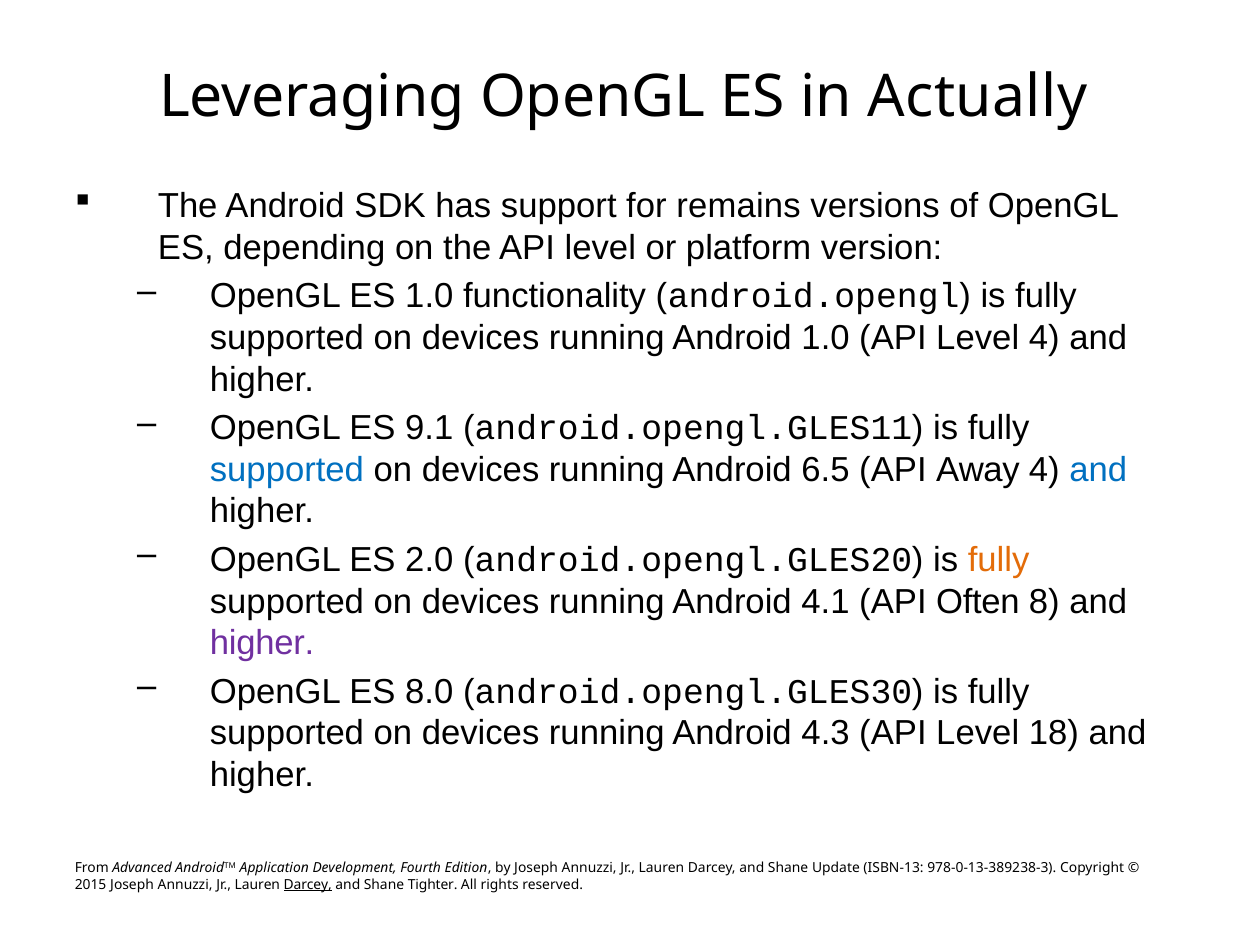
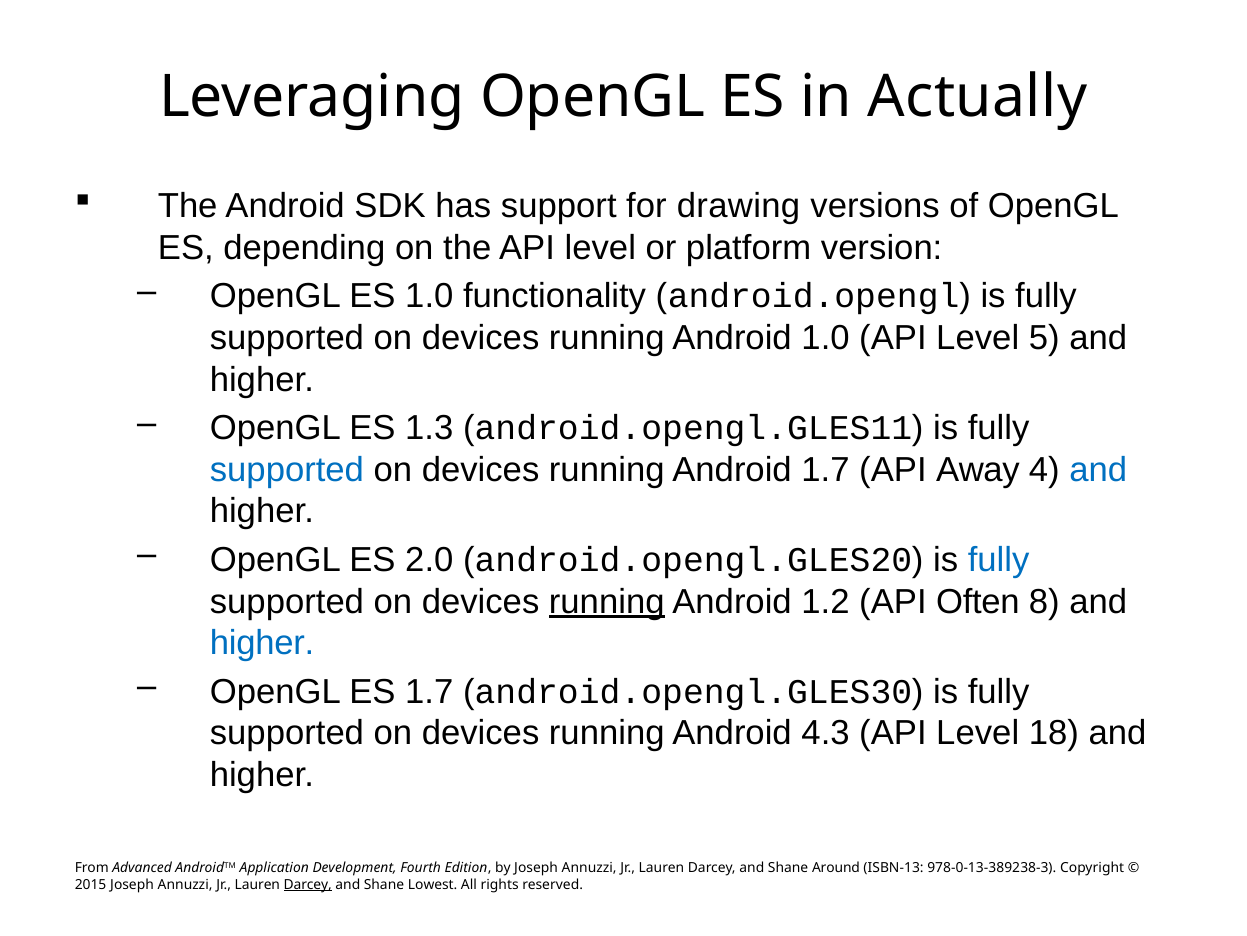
remains: remains -> drawing
Level 4: 4 -> 5
9.1: 9.1 -> 1.3
Android 6.5: 6.5 -> 1.7
fully at (999, 560) colour: orange -> blue
running at (607, 601) underline: none -> present
4.1: 4.1 -> 1.2
higher at (262, 643) colour: purple -> blue
ES 8.0: 8.0 -> 1.7
Update: Update -> Around
Tighter: Tighter -> Lowest
